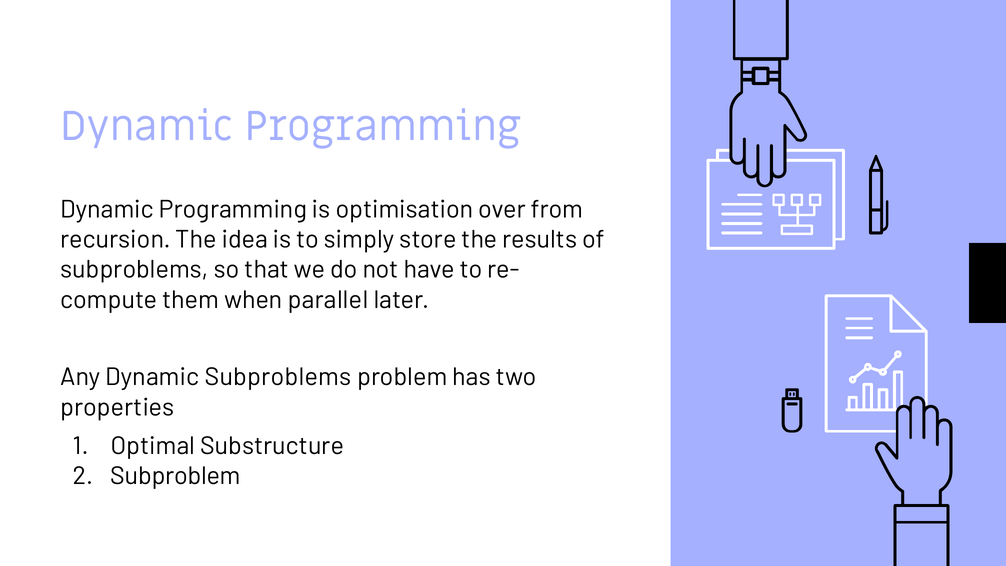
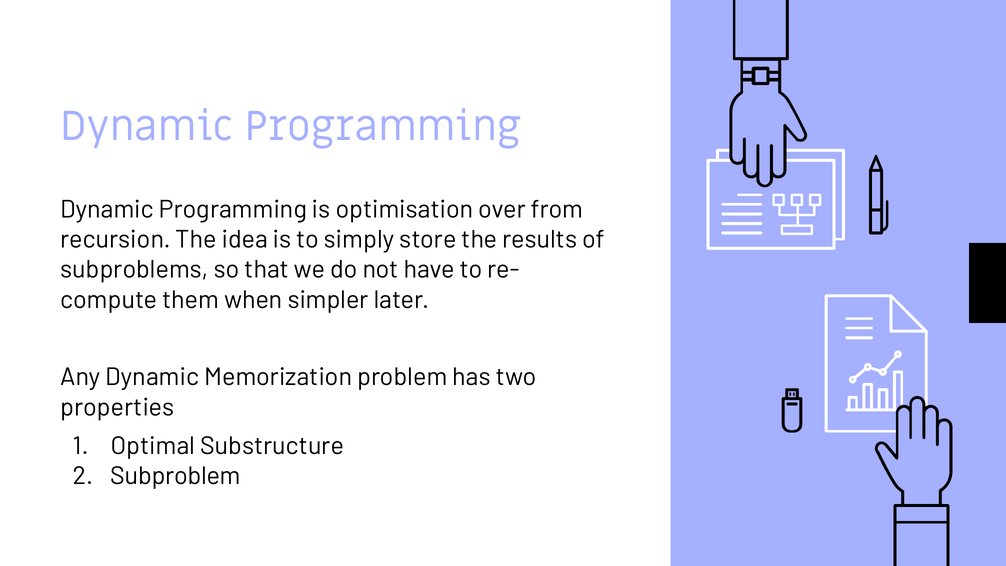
parallel: parallel -> simpler
Dynamic Subproblems: Subproblems -> Memorization
